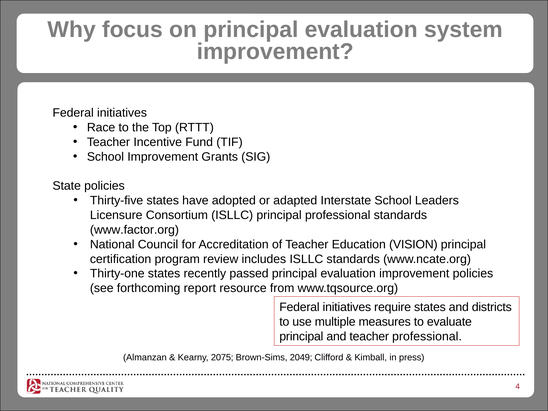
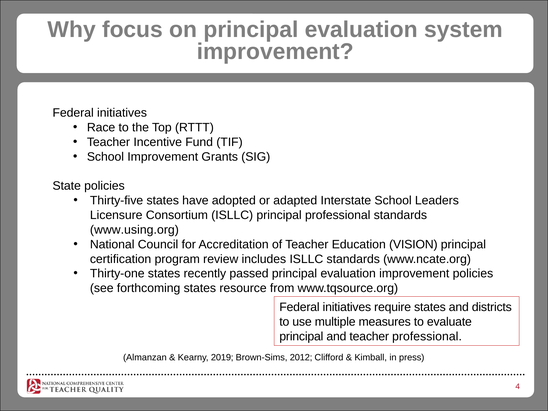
www.factor.org: www.factor.org -> www.using.org
forthcoming report: report -> states
2075: 2075 -> 2019
2049: 2049 -> 2012
